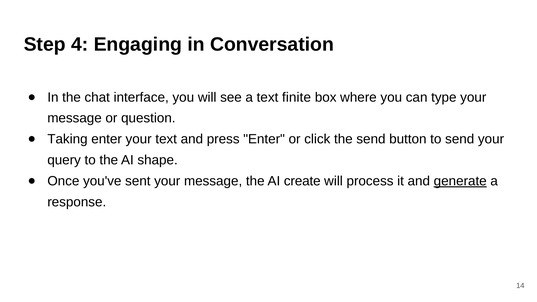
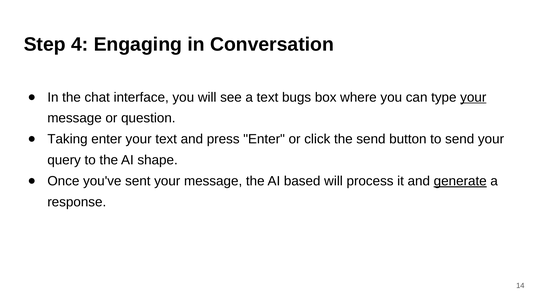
finite: finite -> bugs
your at (473, 97) underline: none -> present
create: create -> based
